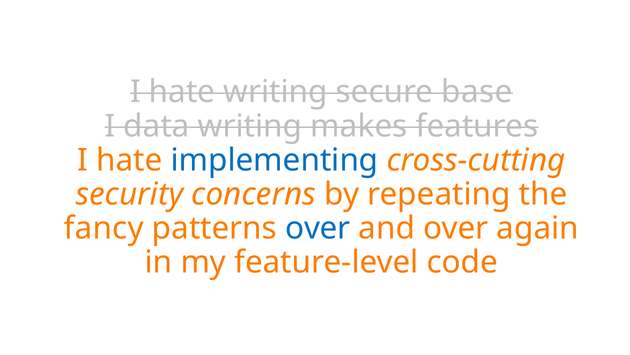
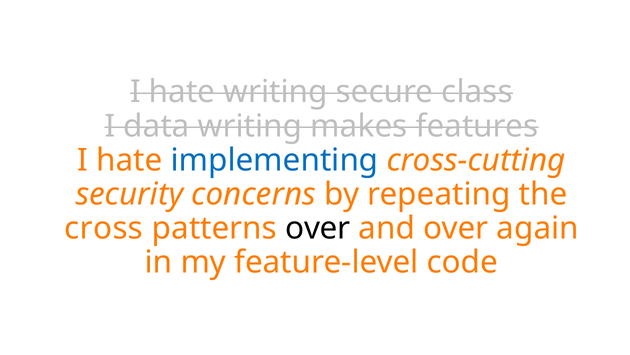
base: base -> class
fancy: fancy -> cross
over at (318, 228) colour: blue -> black
